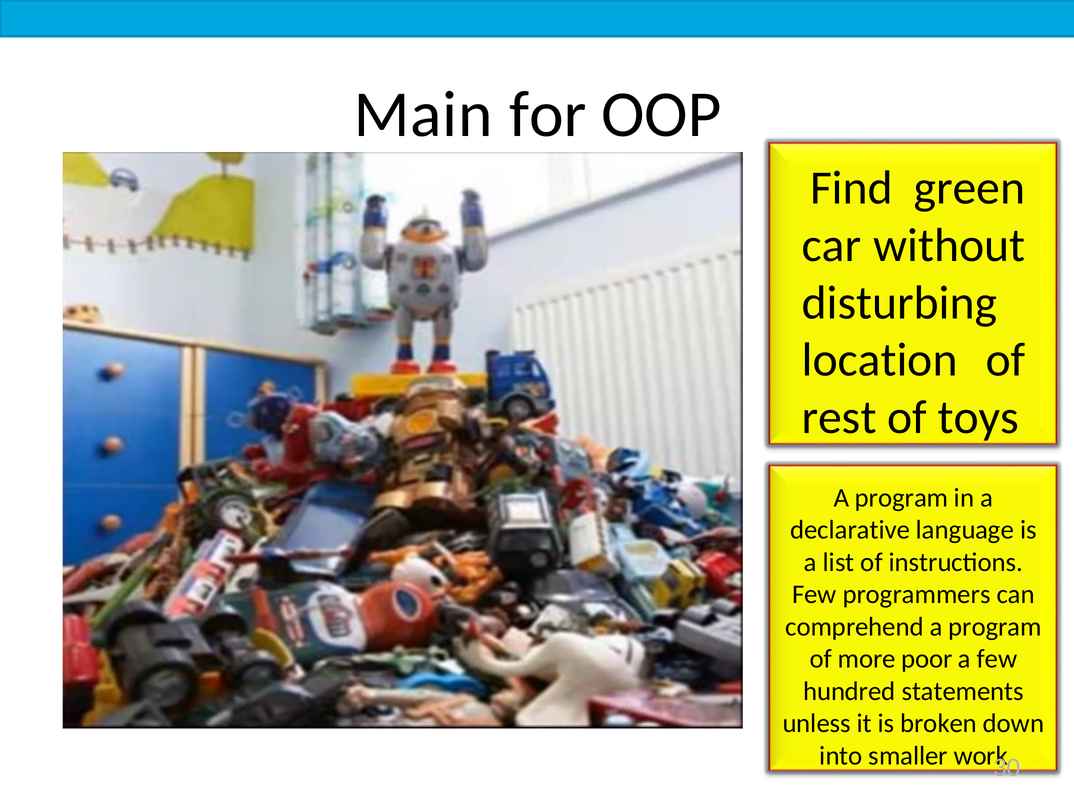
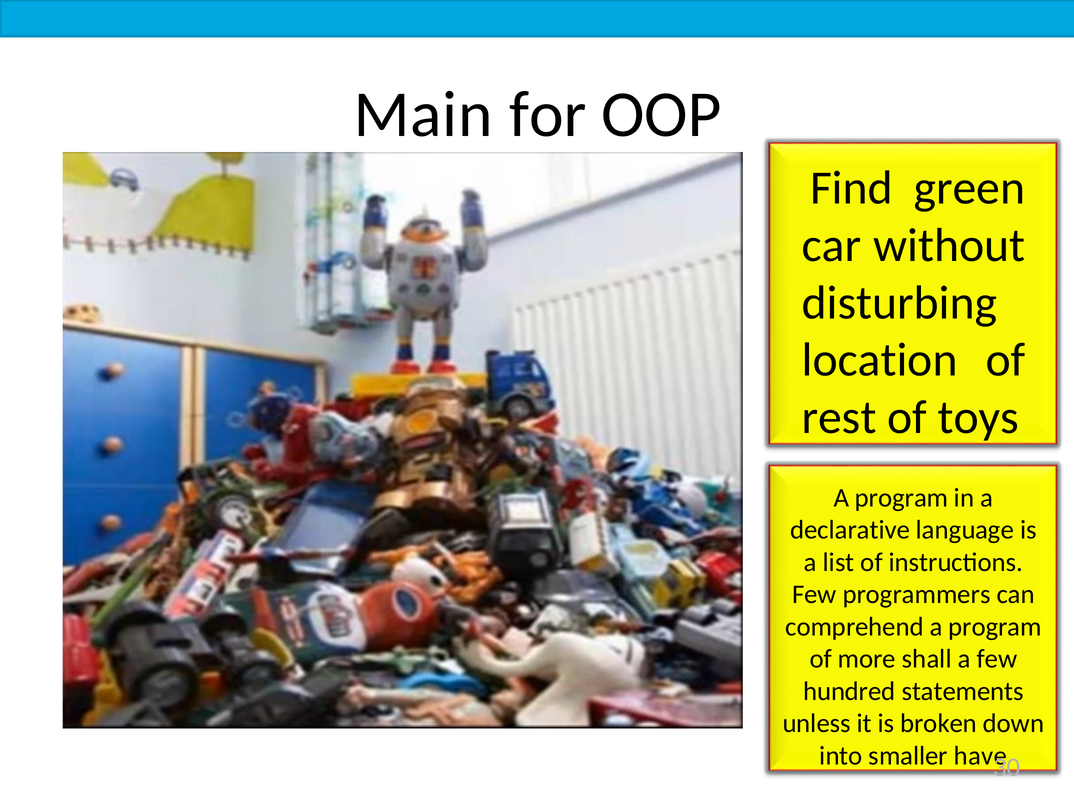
poor: poor -> shall
work: work -> have
